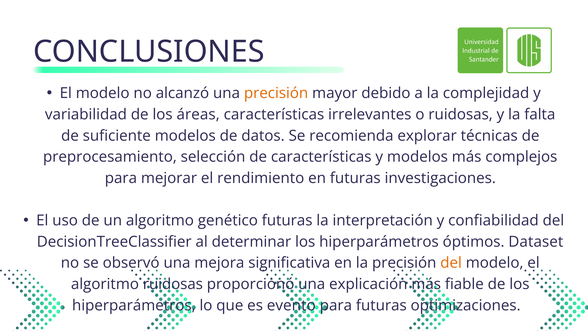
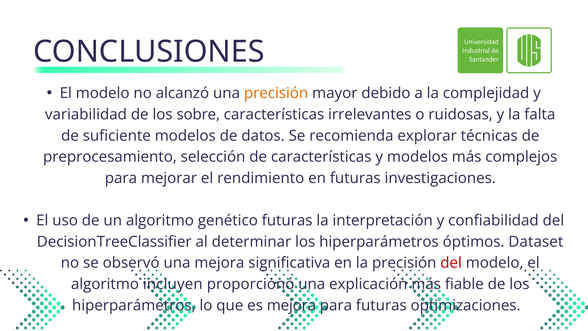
áreas: áreas -> sobre
del at (451, 263) colour: orange -> red
algoritmo ruidosas: ruidosas -> incluyen
es evento: evento -> mejora
